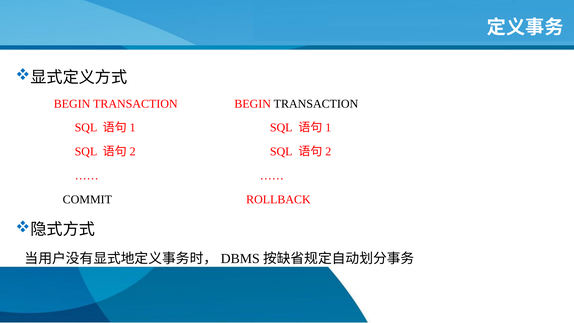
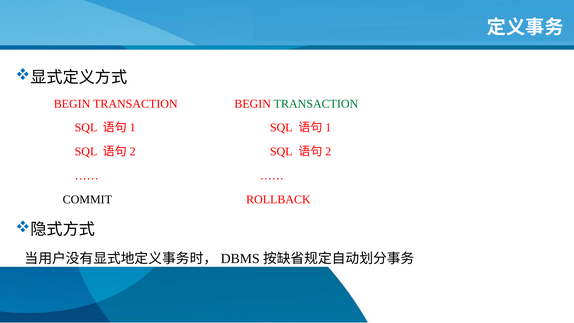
TRANSACTION at (316, 104) colour: black -> green
